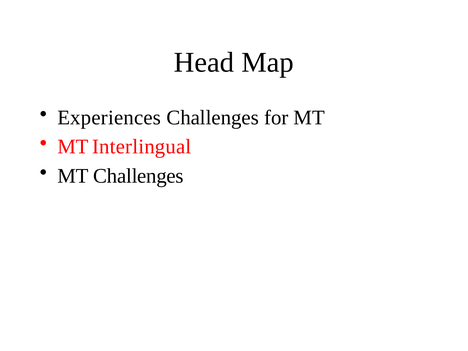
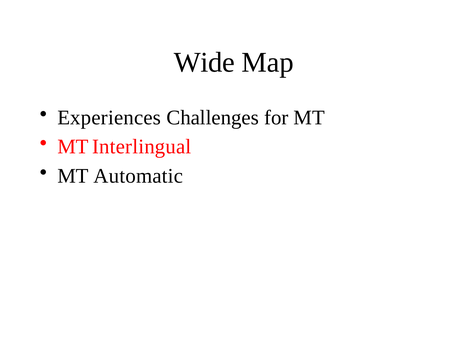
Head: Head -> Wide
MT Challenges: Challenges -> Automatic
